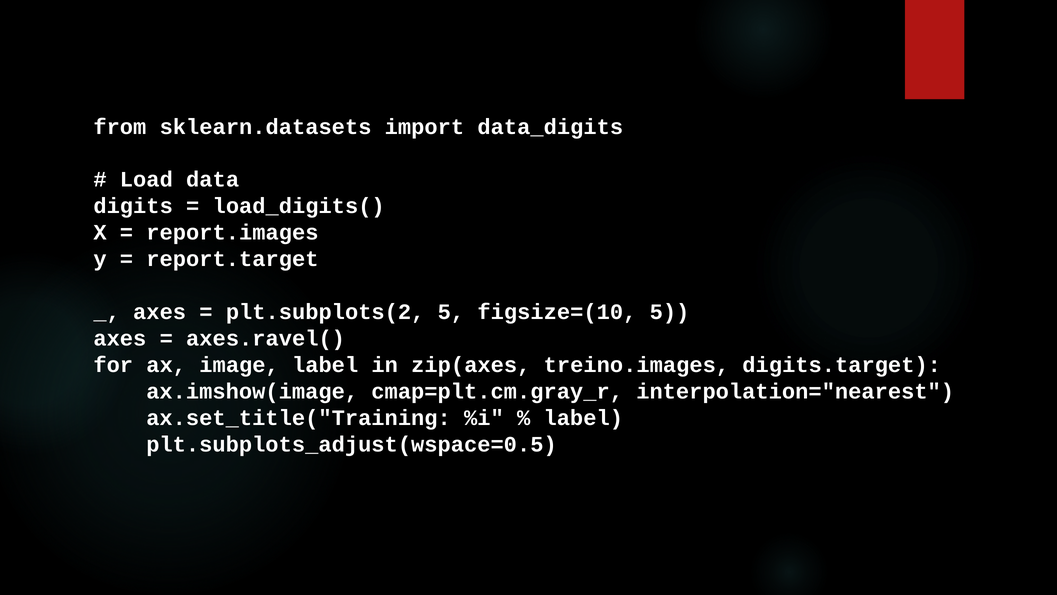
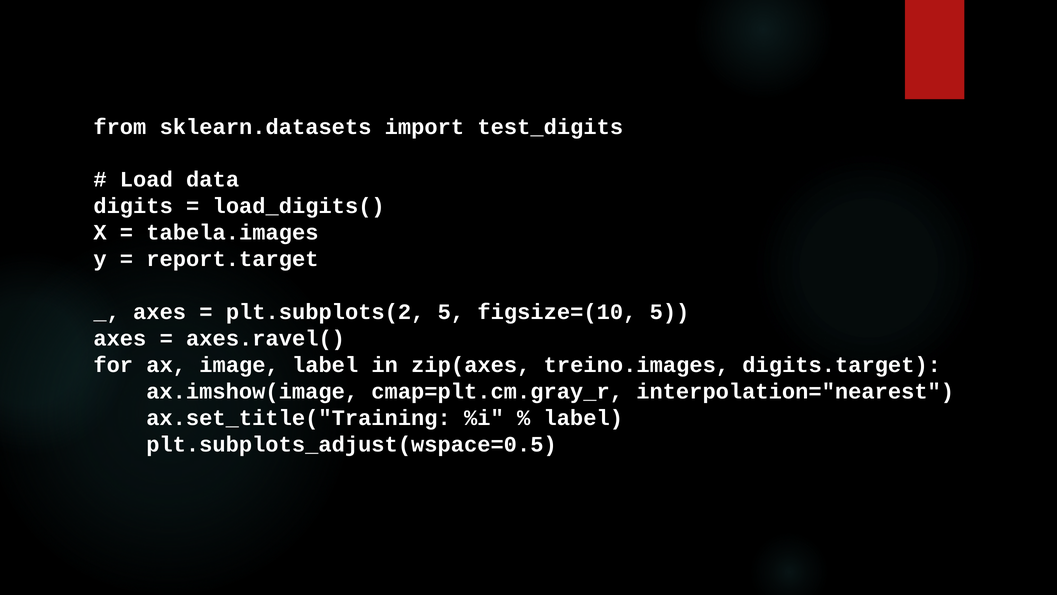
data_digits: data_digits -> test_digits
report.images: report.images -> tabela.images
